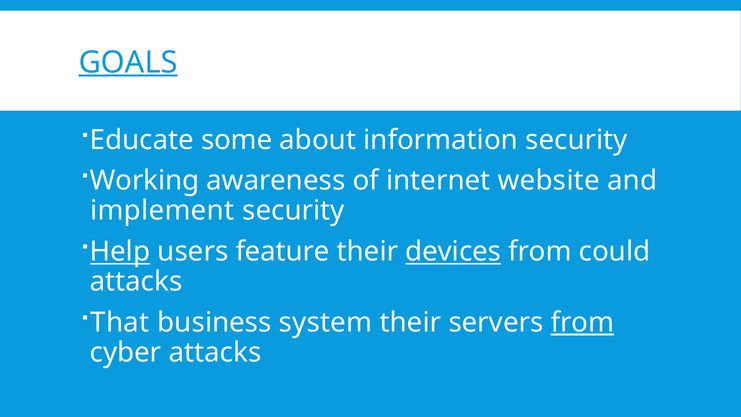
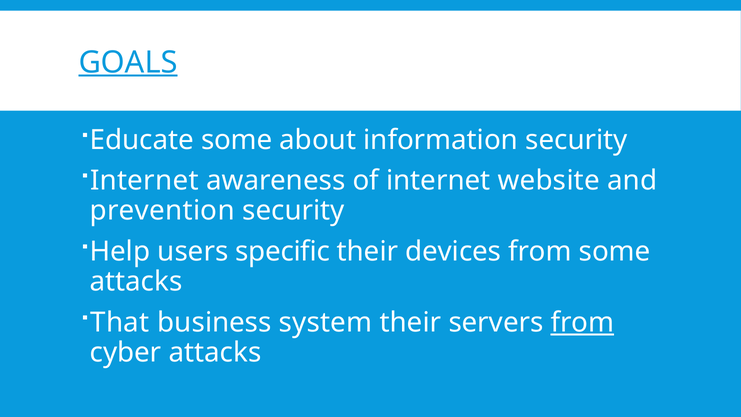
Working at (145, 181): Working -> Internet
implement: implement -> prevention
Help underline: present -> none
feature: feature -> specific
devices underline: present -> none
from could: could -> some
